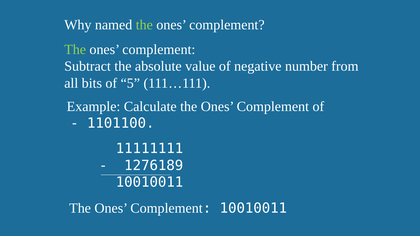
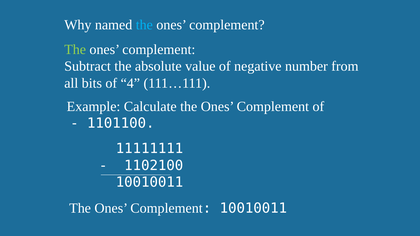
the at (144, 25) colour: light green -> light blue
5: 5 -> 4
1276189: 1276189 -> 1102100
